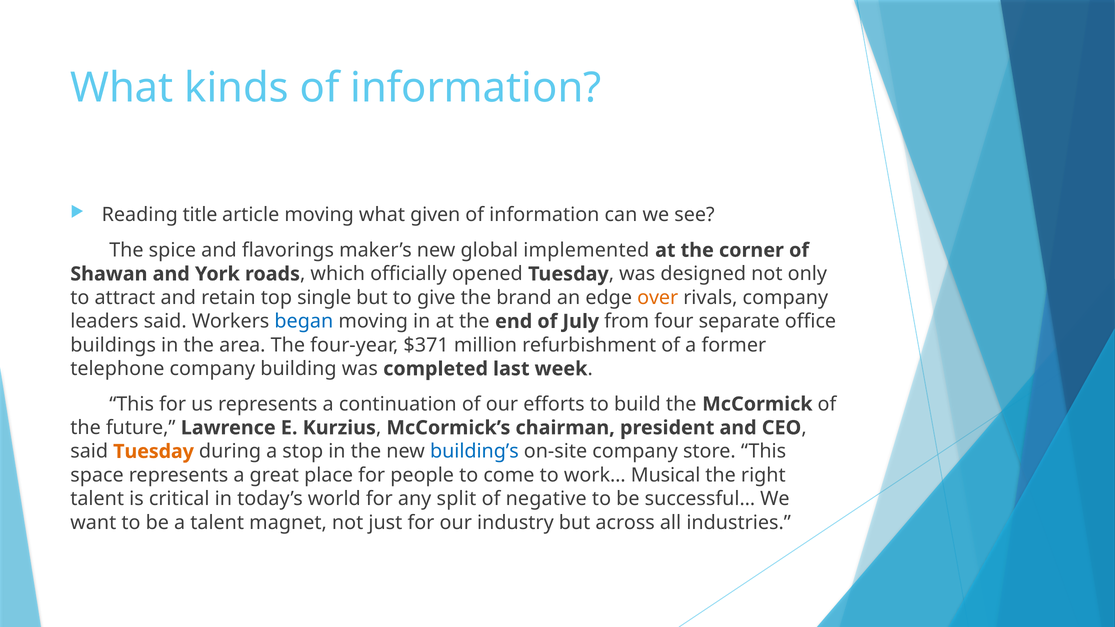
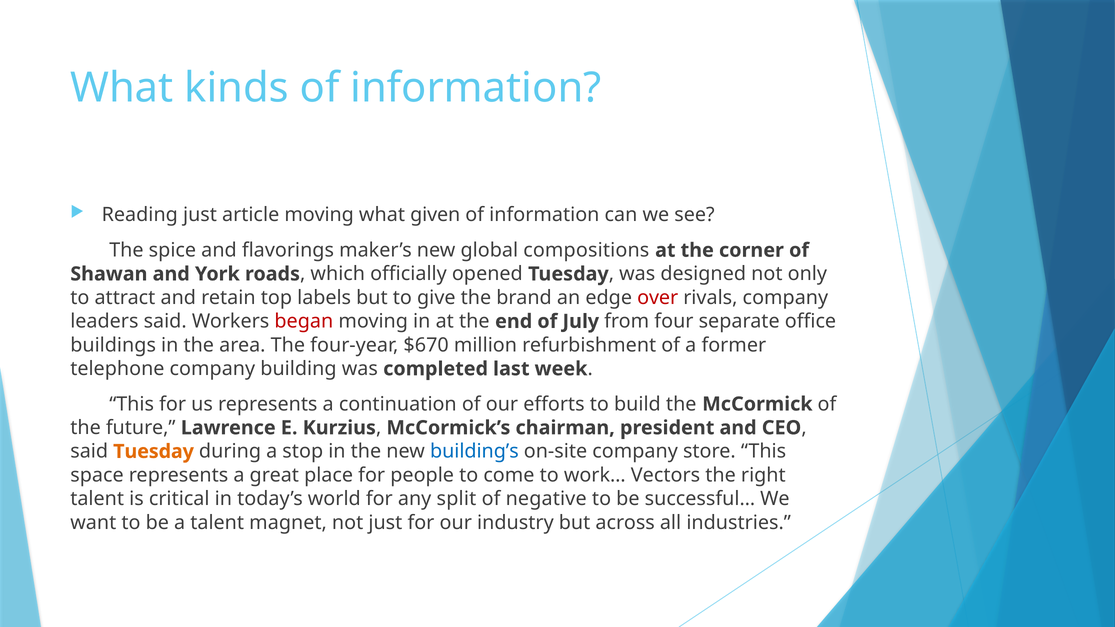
Reading title: title -> just
implemented: implemented -> compositions
single: single -> labels
over colour: orange -> red
began colour: blue -> red
$371: $371 -> $670
Musical: Musical -> Vectors
